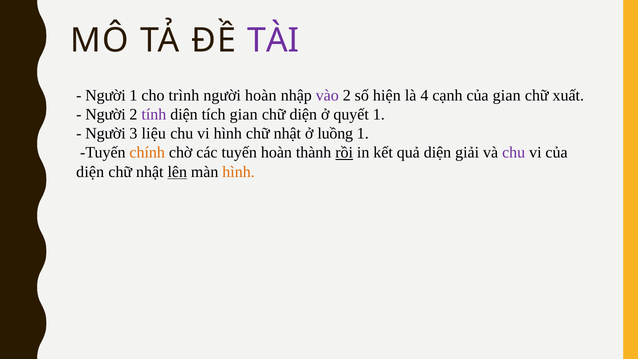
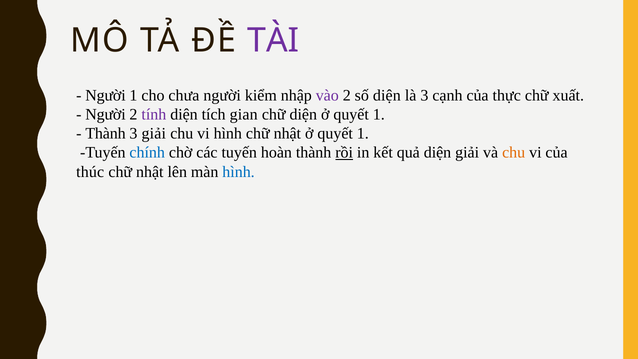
trình: trình -> chưa
người hoàn: hoàn -> kiểm
số hiện: hiện -> diện
là 4: 4 -> 3
của gian: gian -> thực
Người at (106, 134): Người -> Thành
3 liệu: liệu -> giải
nhật ở luồng: luồng -> quyết
chính colour: orange -> blue
chu at (514, 153) colour: purple -> orange
diện at (90, 172): diện -> thúc
lên underline: present -> none
hình at (239, 172) colour: orange -> blue
